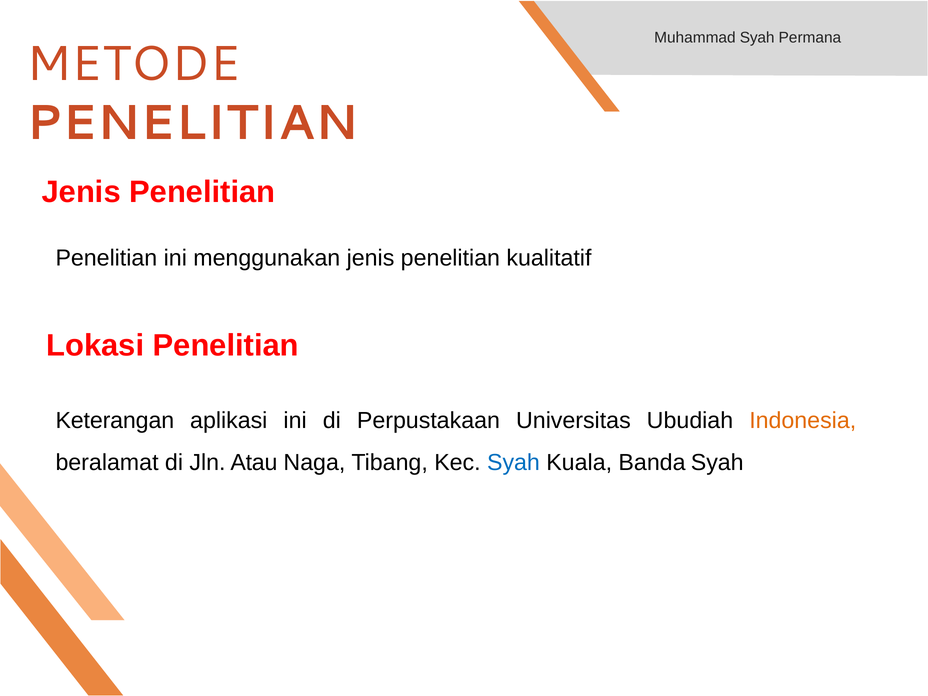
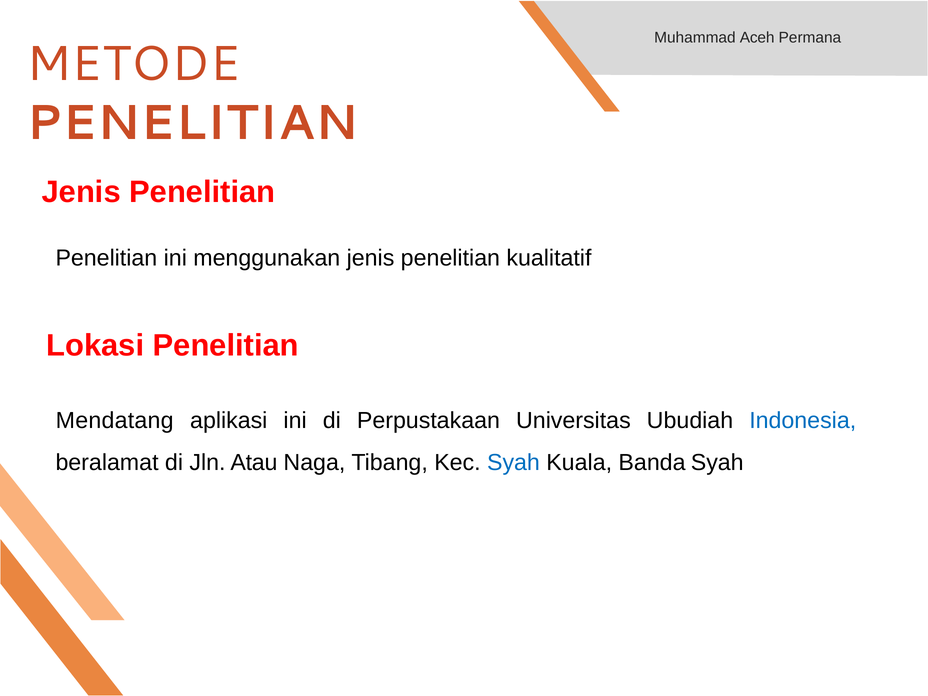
Muhammad Syah: Syah -> Aceh
Keterangan: Keterangan -> Mendatang
Indonesia colour: orange -> blue
